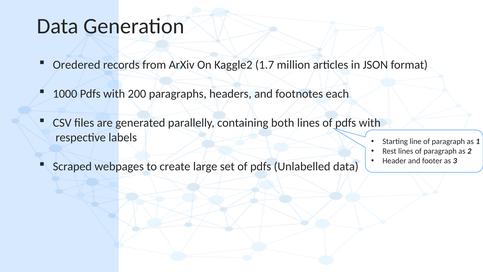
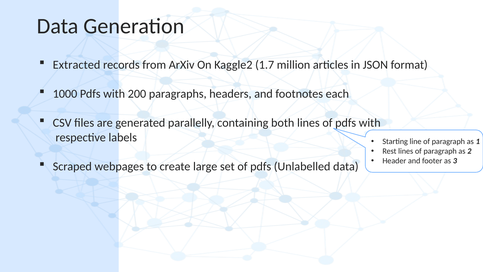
Oredered: Oredered -> Extracted
